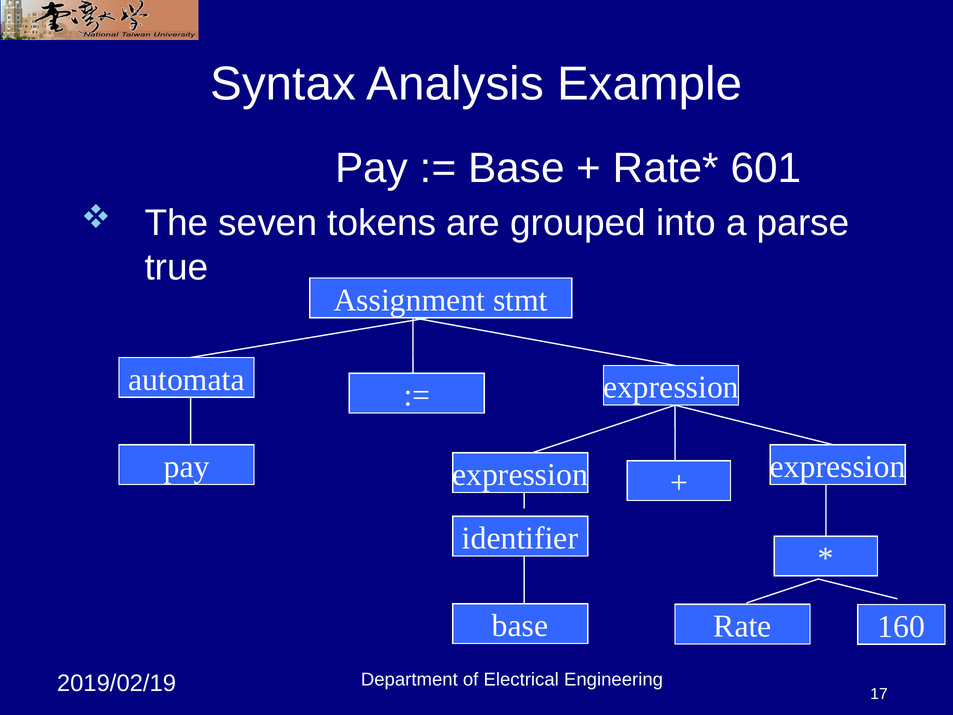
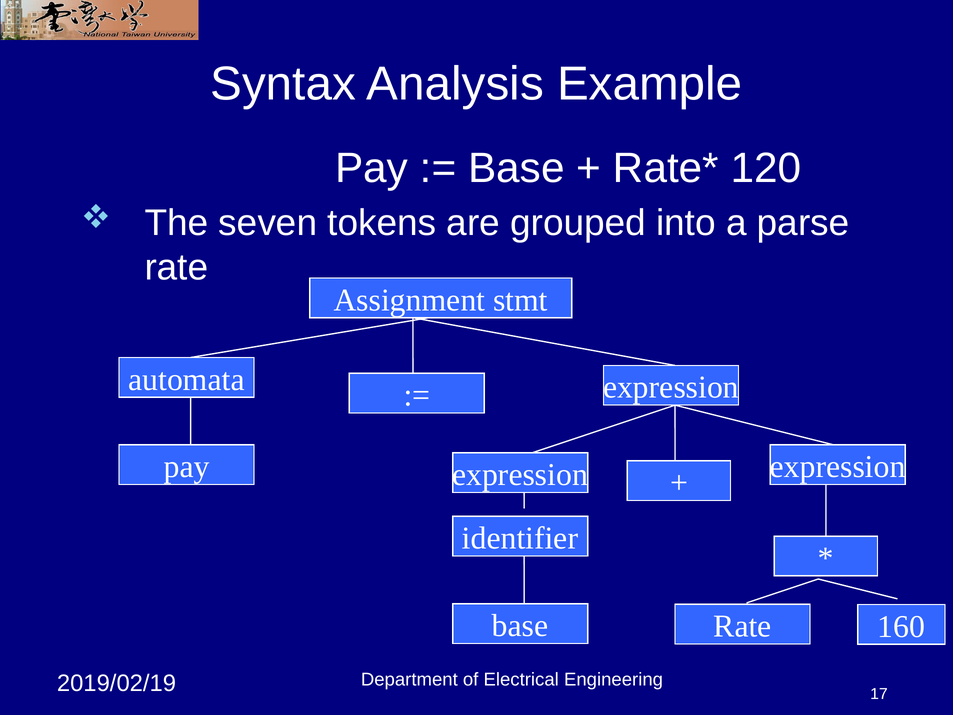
601: 601 -> 120
true at (176, 267): true -> rate
